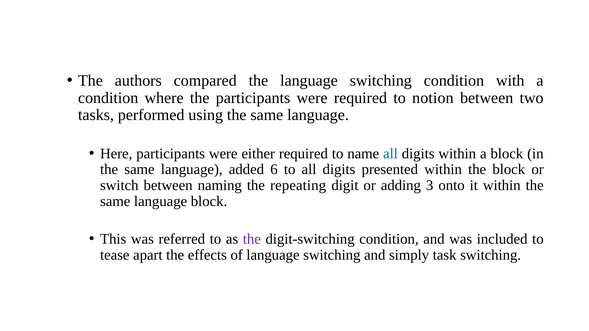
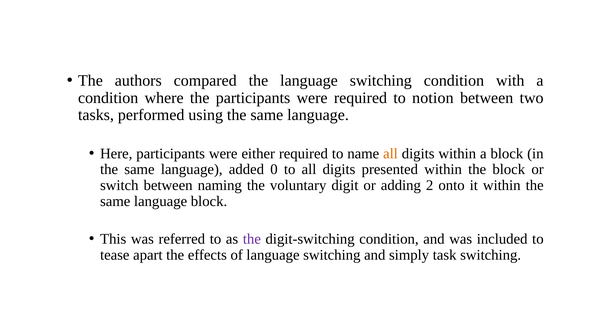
all at (390, 154) colour: blue -> orange
6: 6 -> 0
repeating: repeating -> voluntary
3: 3 -> 2
